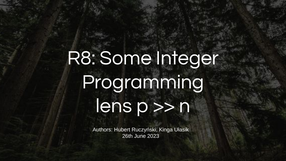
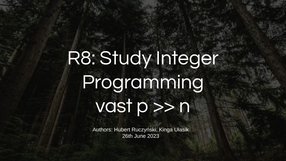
Some: Some -> Study
lens: lens -> vast
